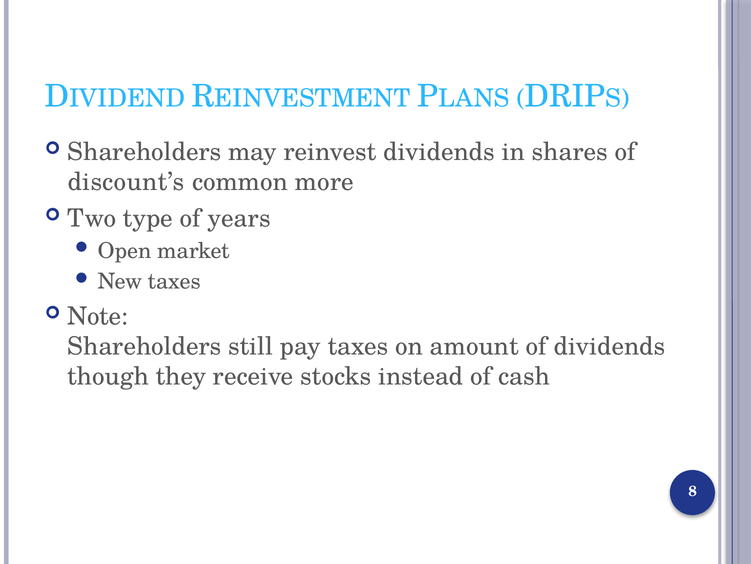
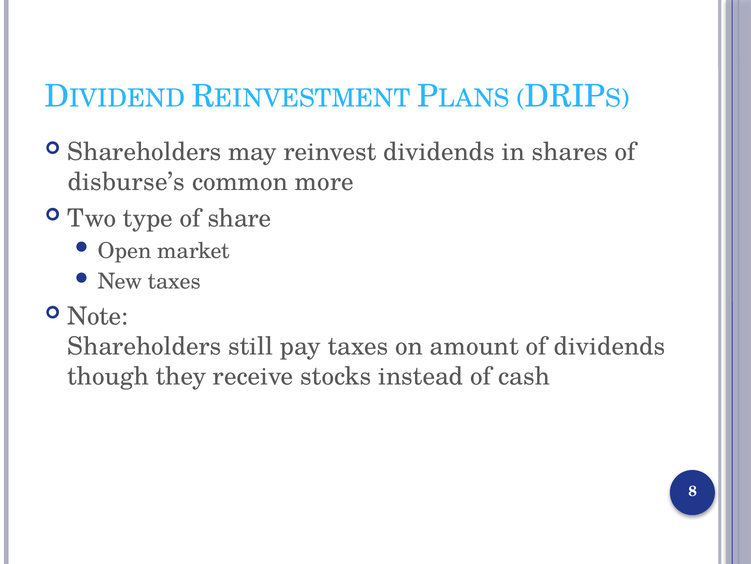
discount’s: discount’s -> disburse’s
years: years -> share
